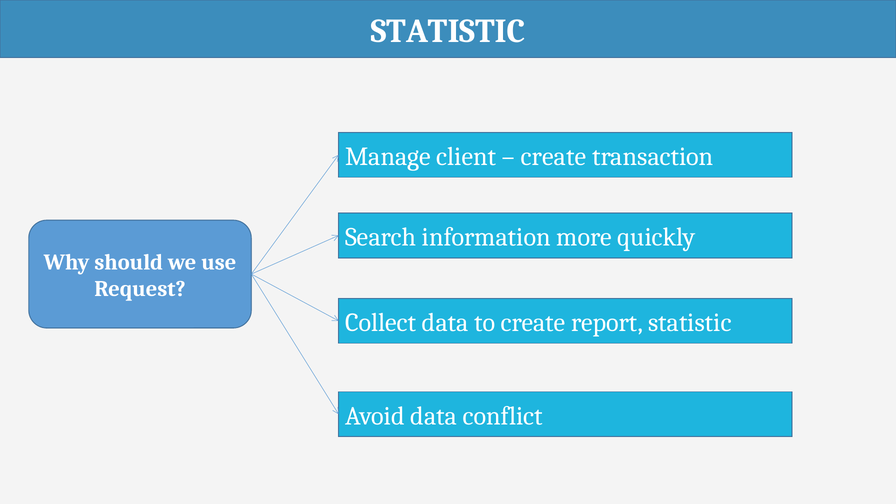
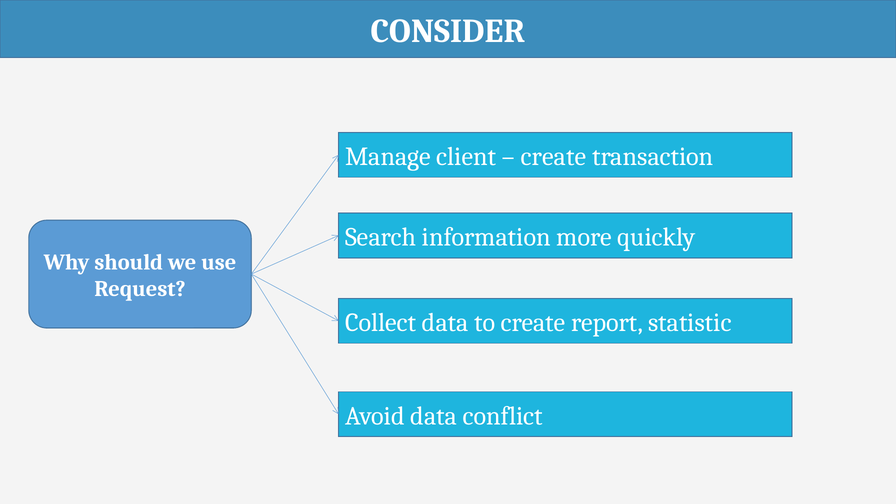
STATISTIC at (448, 31): STATISTIC -> CONSIDER
